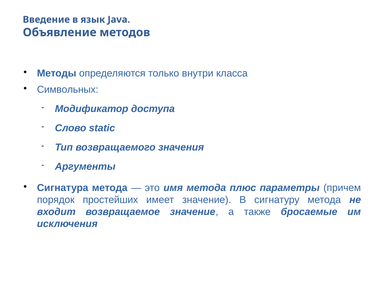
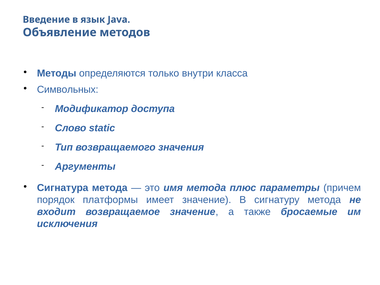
простейших: простейших -> платформы
